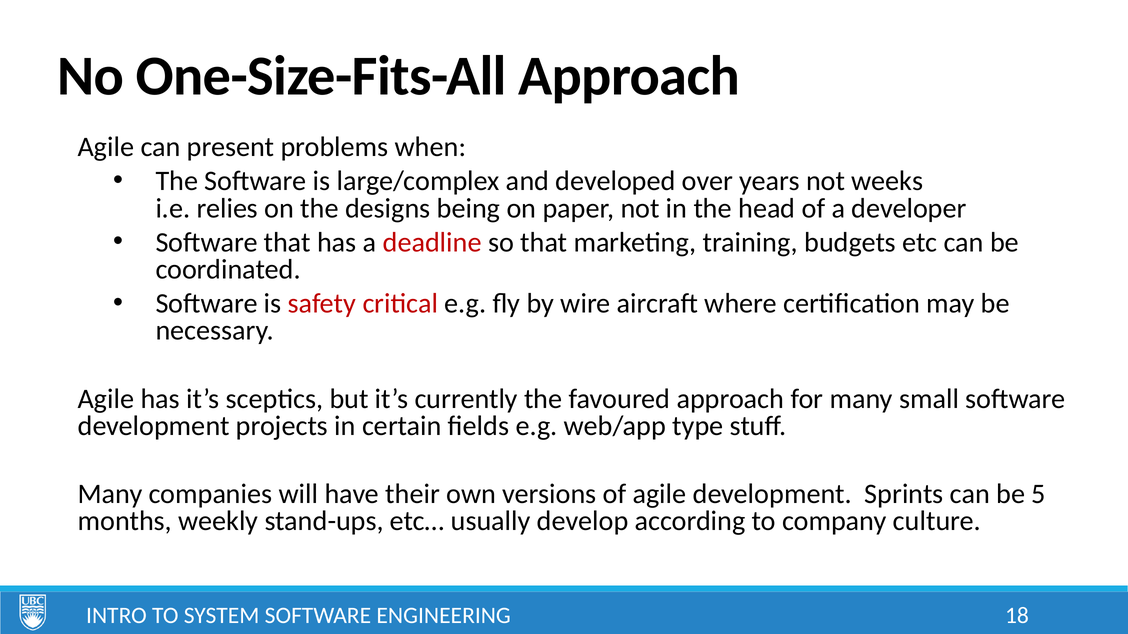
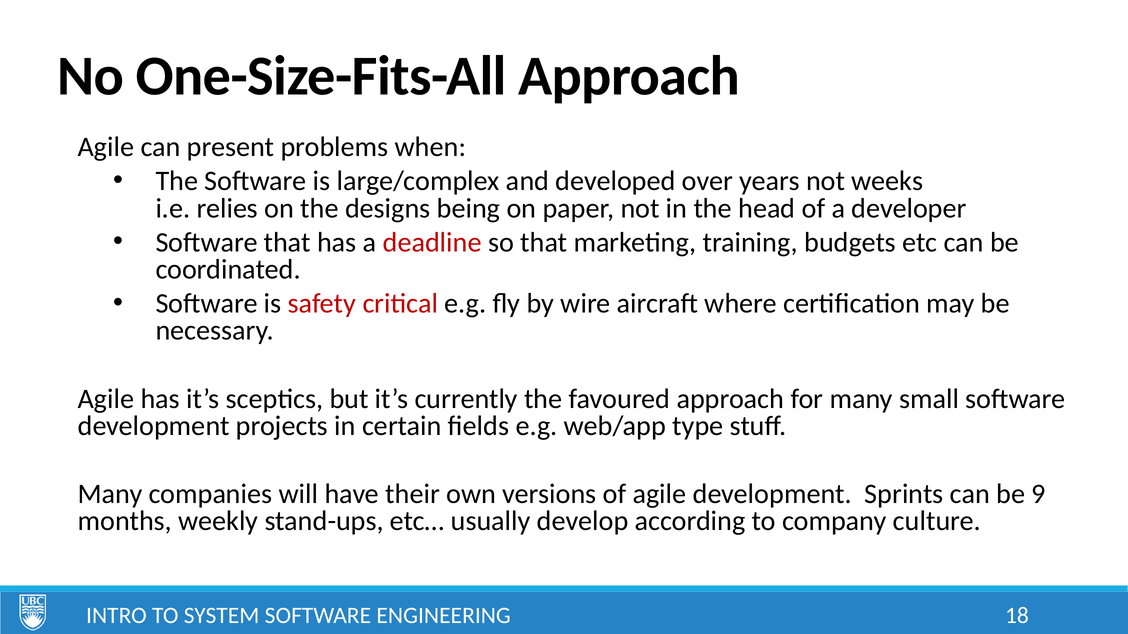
5: 5 -> 9
